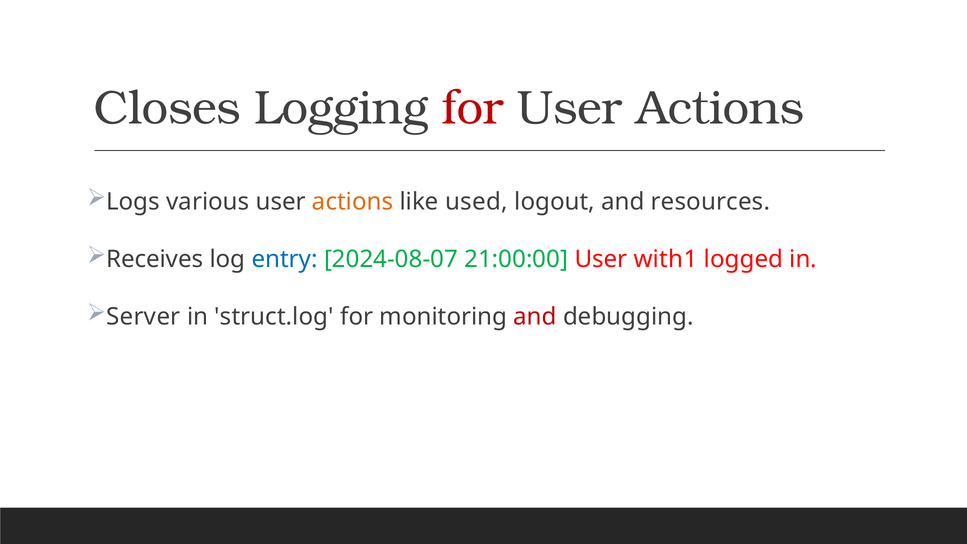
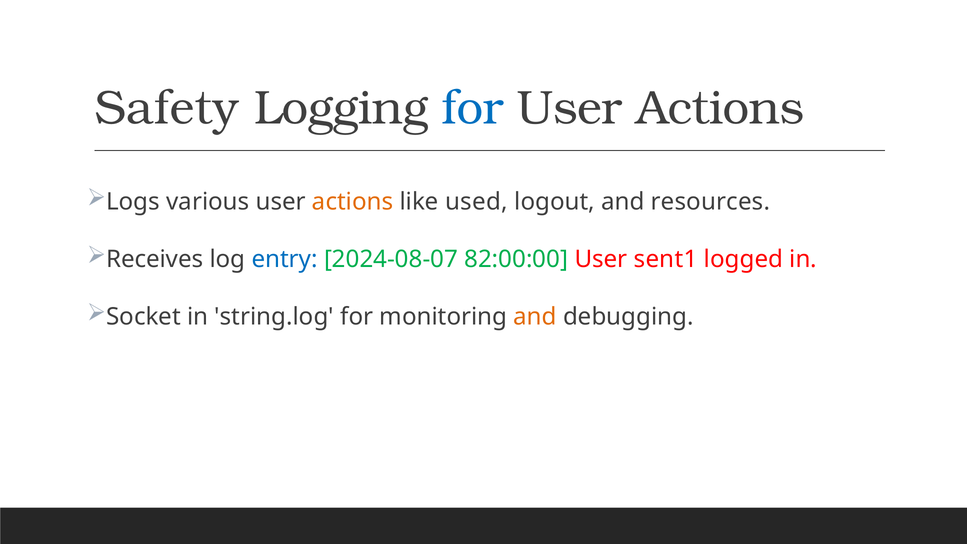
Closes: Closes -> Safety
for at (473, 108) colour: red -> blue
21:00:00: 21:00:00 -> 82:00:00
with1: with1 -> sent1
Server: Server -> Socket
struct.log: struct.log -> string.log
and at (535, 317) colour: red -> orange
